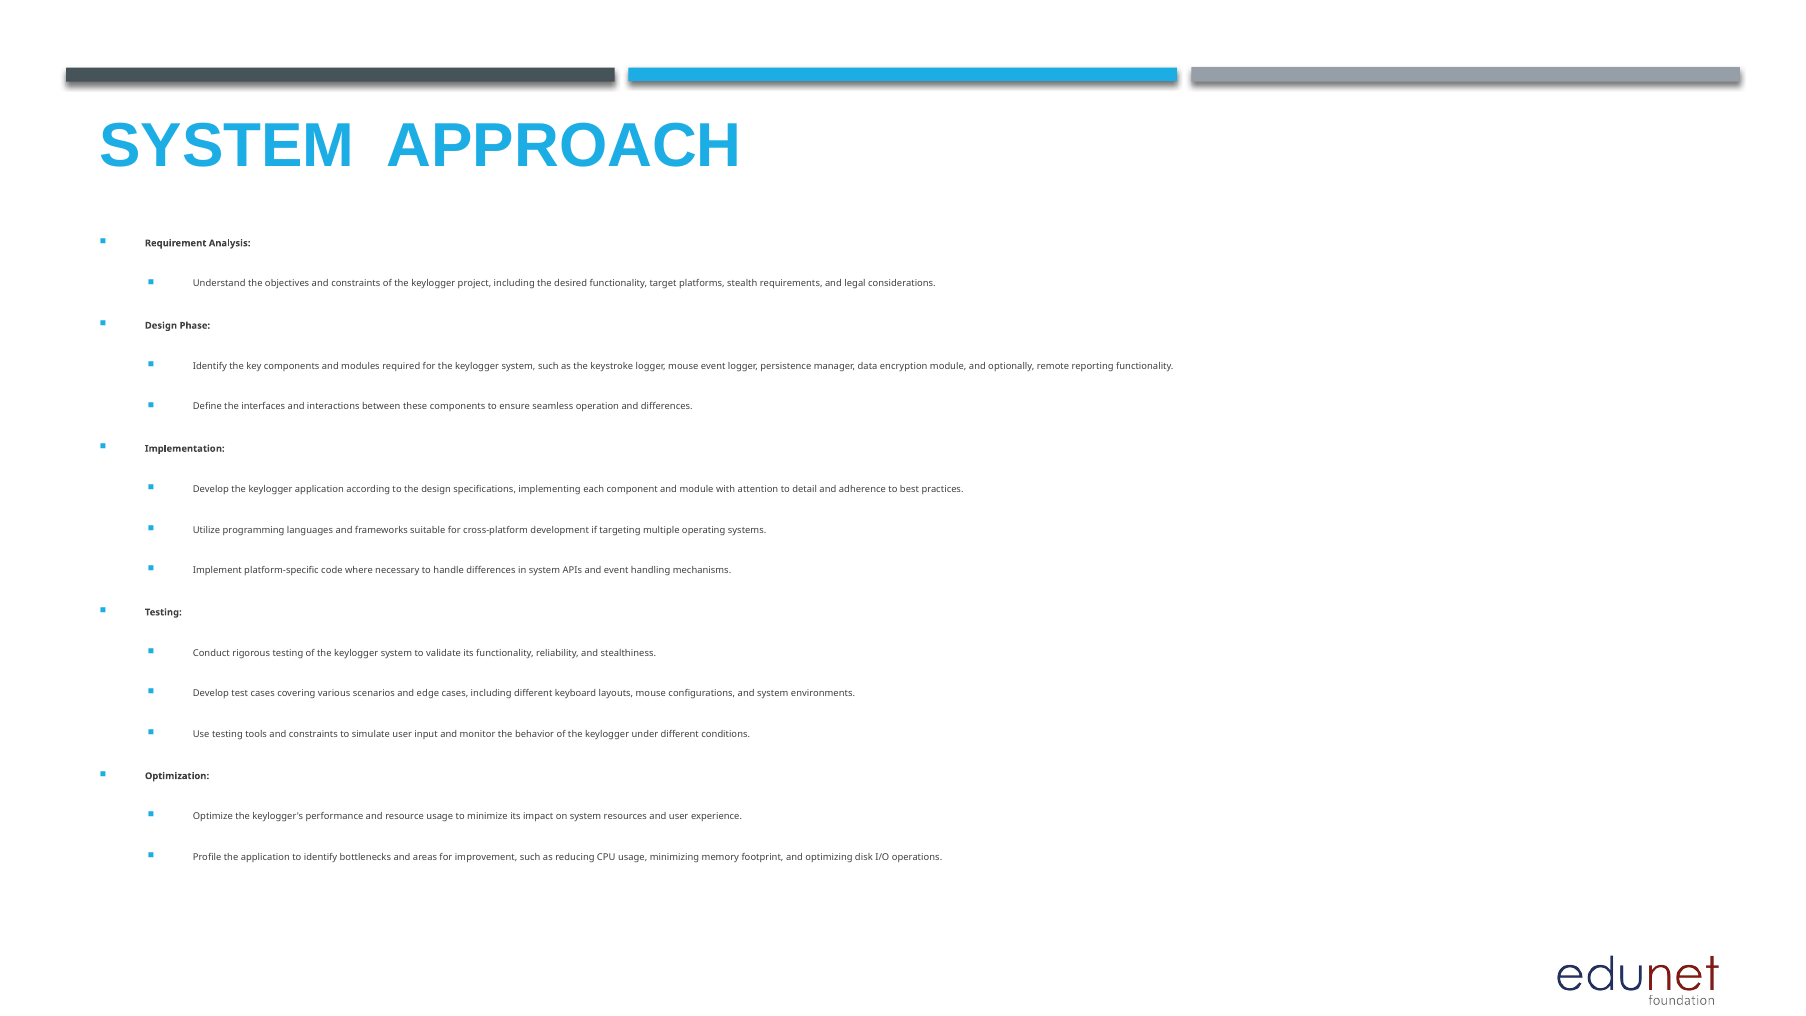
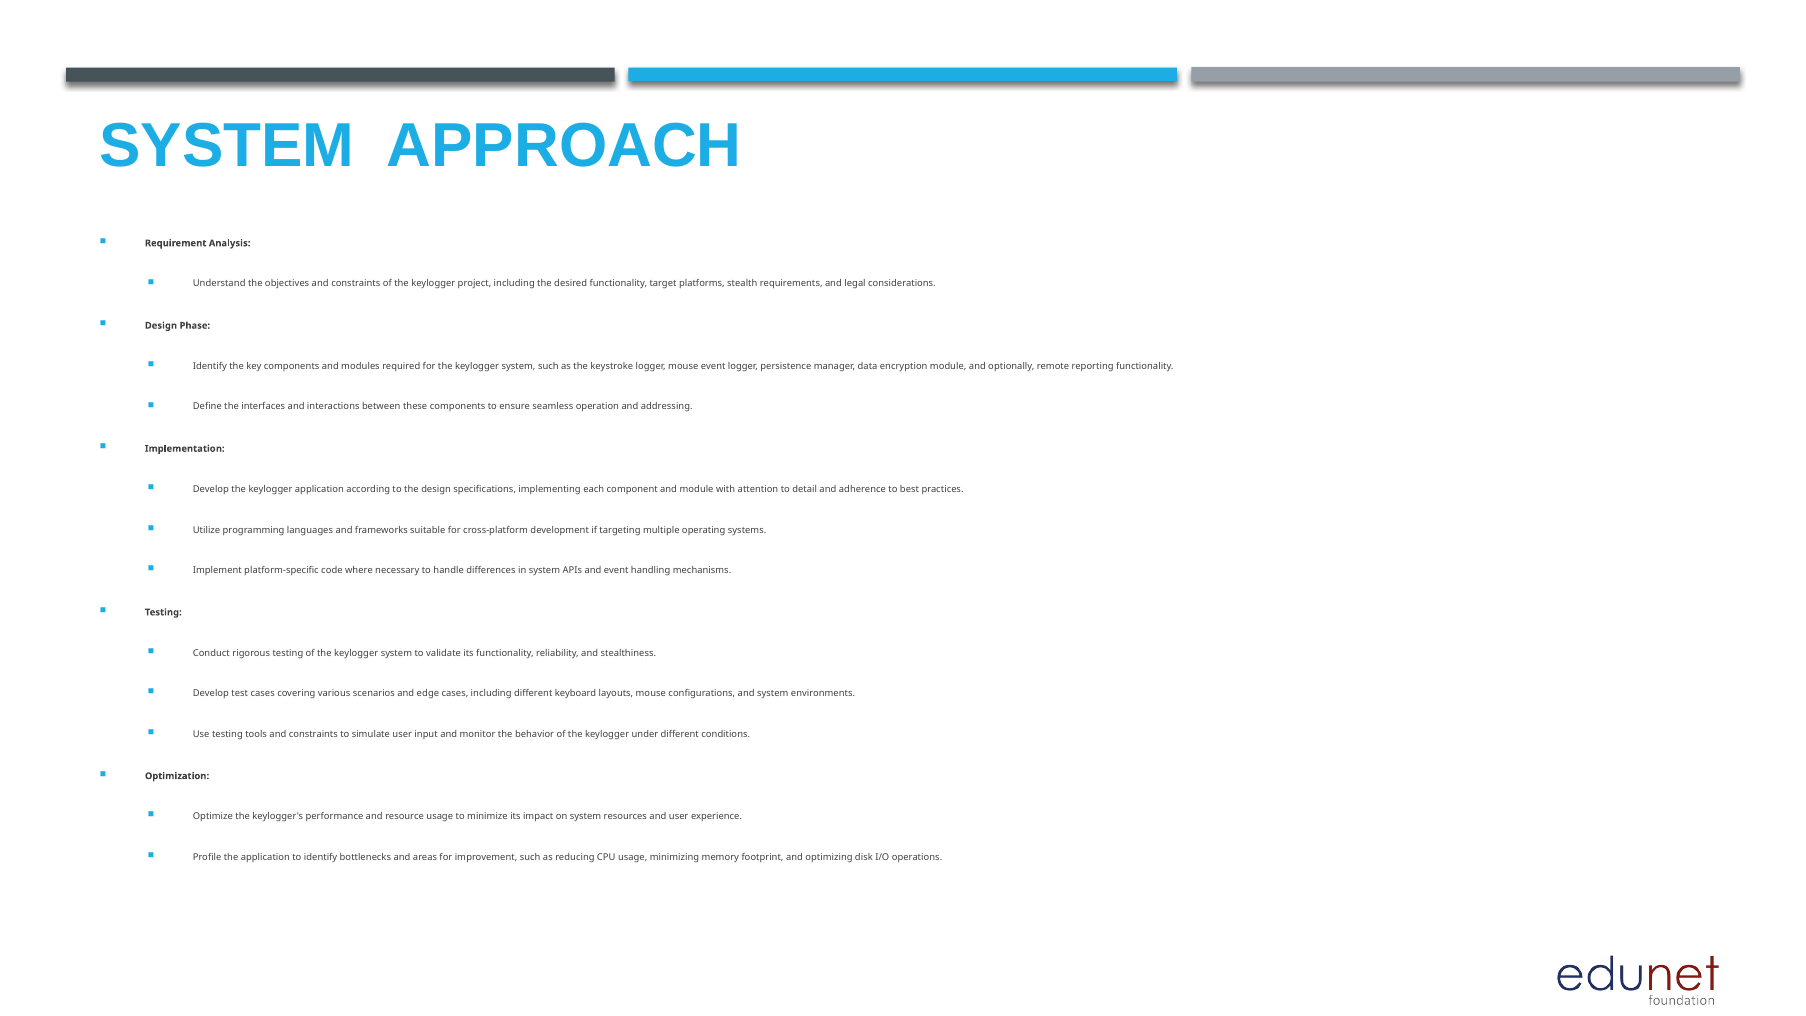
and differences: differences -> addressing
